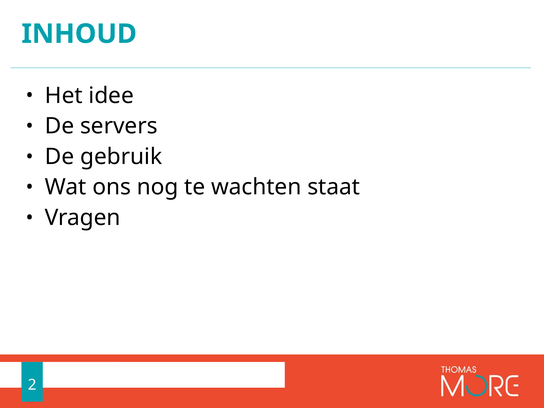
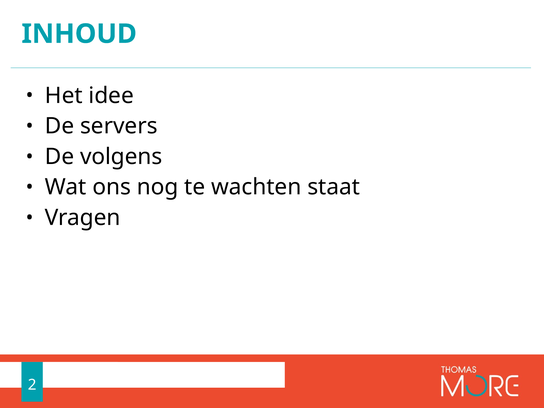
gebruik: gebruik -> volgens
